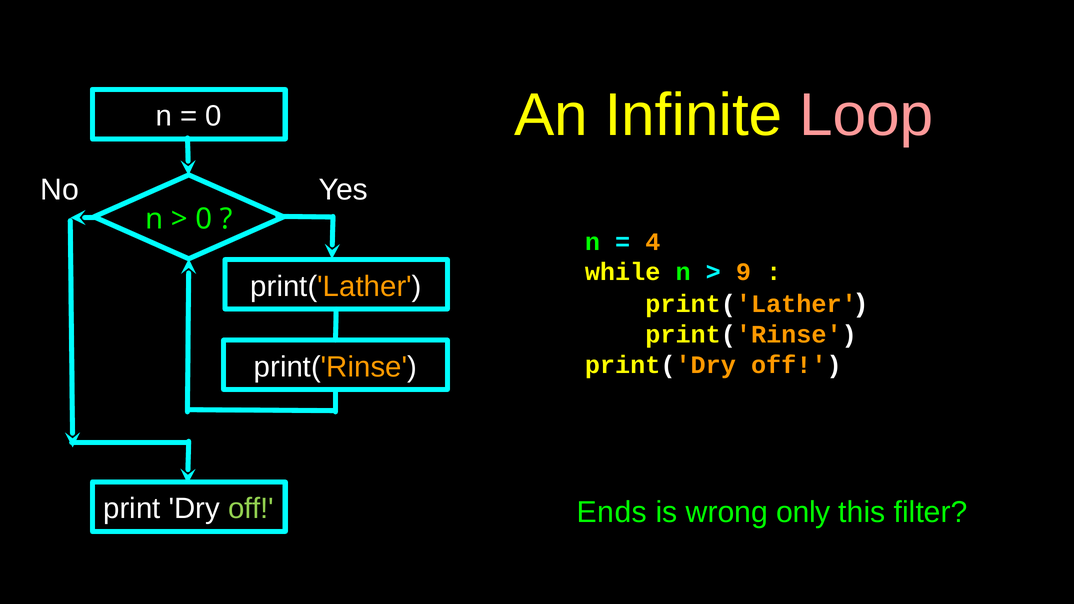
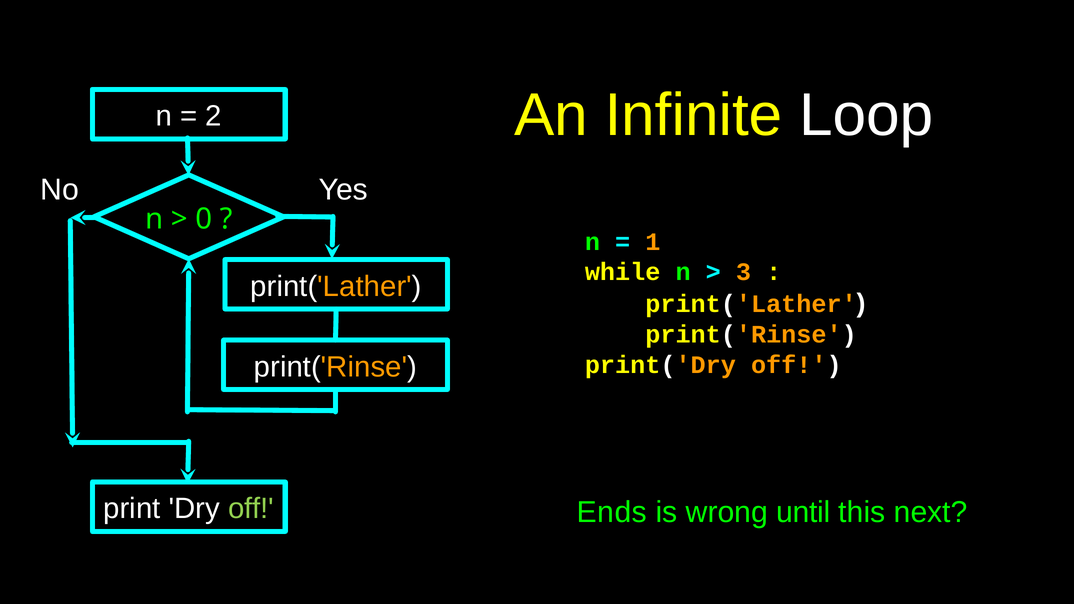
Loop colour: pink -> white
0 at (214, 116): 0 -> 2
4: 4 -> 1
9: 9 -> 3
only: only -> until
filter: filter -> next
